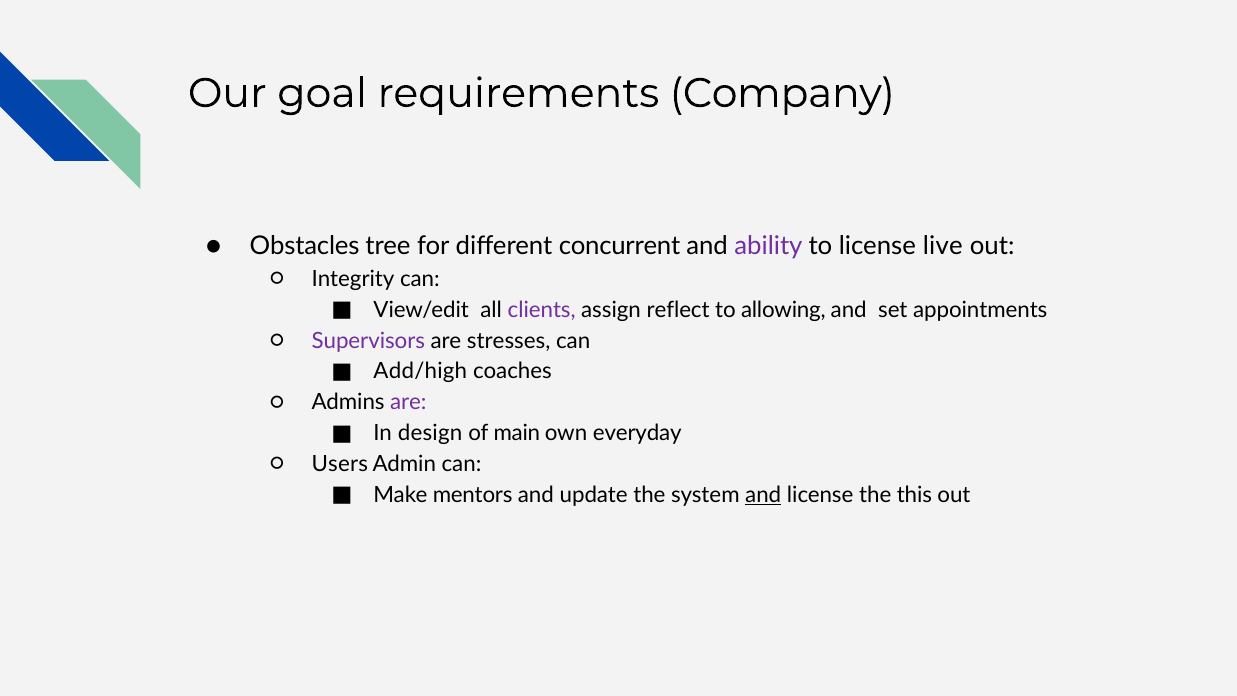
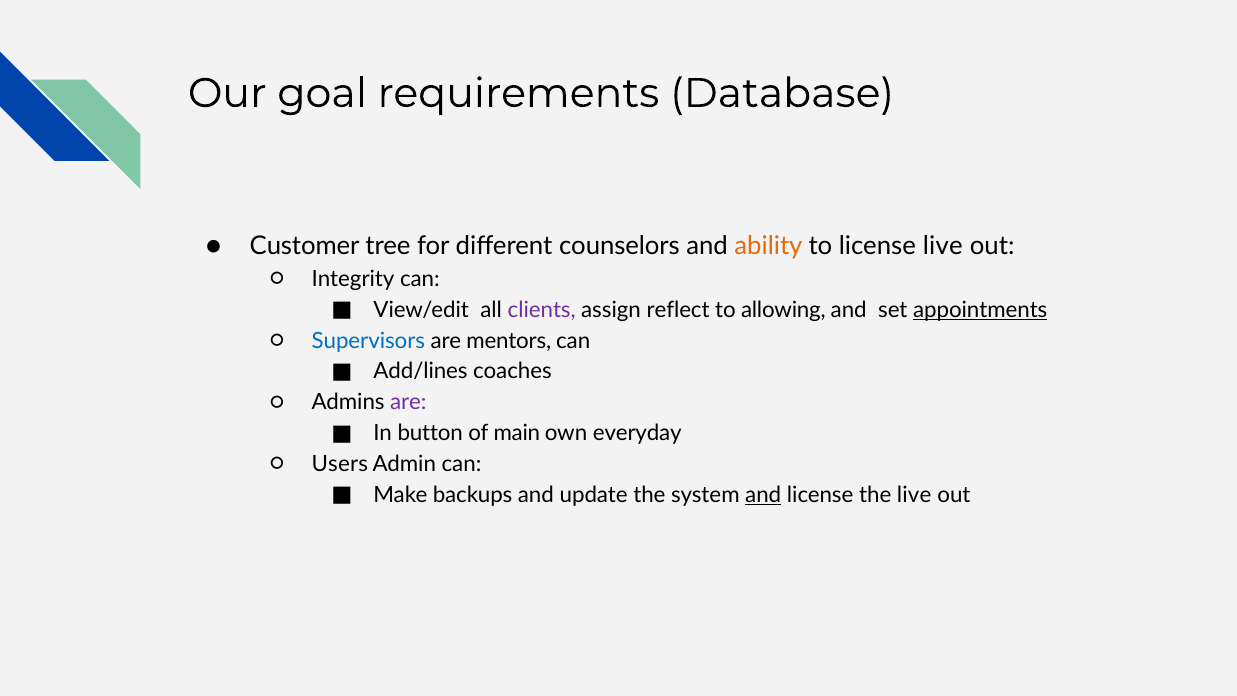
Company: Company -> Database
Obstacles: Obstacles -> Customer
concurrent: concurrent -> counselors
ability colour: purple -> orange
appointments underline: none -> present
Supervisors colour: purple -> blue
stresses: stresses -> mentors
Add/high: Add/high -> Add/lines
design: design -> button
mentors: mentors -> backups
the this: this -> live
